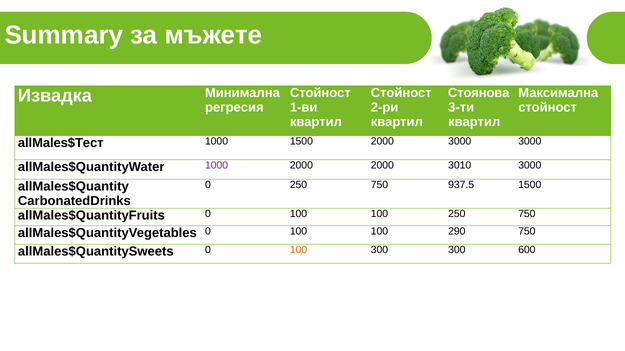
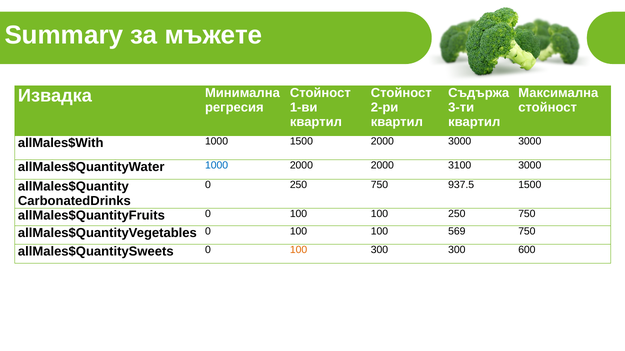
Стоянова: Стоянова -> Съдържа
allMales$Тест: allMales$Тест -> allMales$With
1000 at (217, 166) colour: purple -> blue
3010: 3010 -> 3100
290: 290 -> 569
